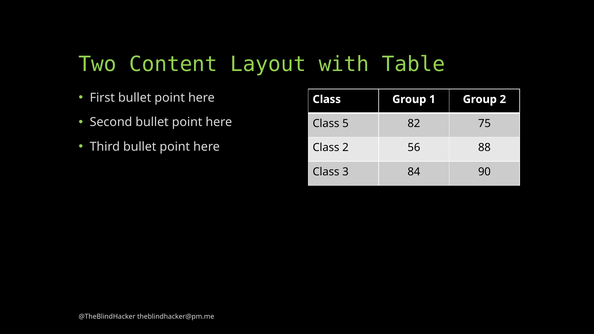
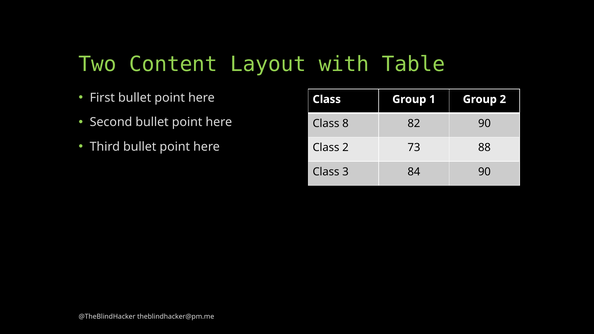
5: 5 -> 8
82 75: 75 -> 90
56: 56 -> 73
